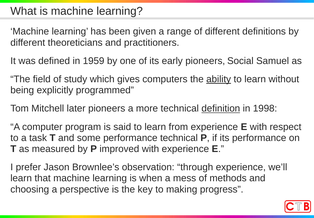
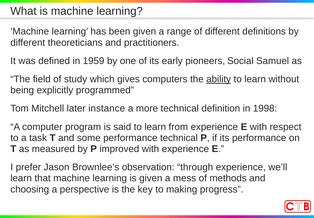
later pioneers: pioneers -> instance
definition underline: present -> none
is when: when -> given
